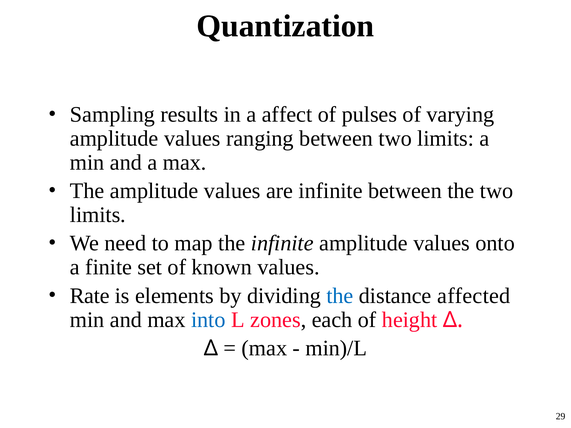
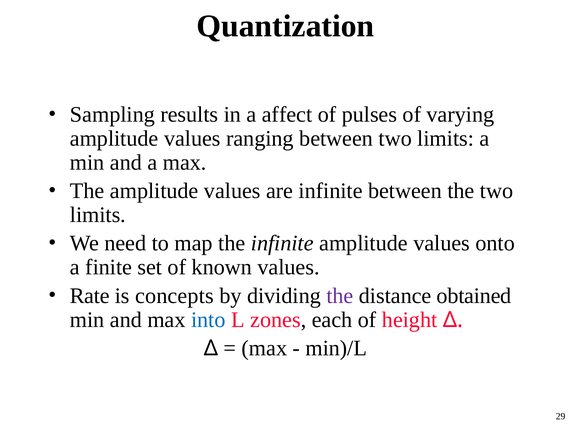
elements: elements -> concepts
the at (340, 296) colour: blue -> purple
affected: affected -> obtained
